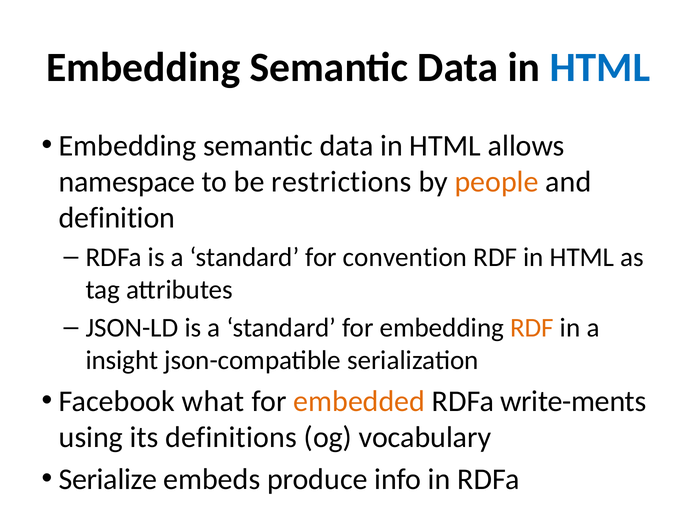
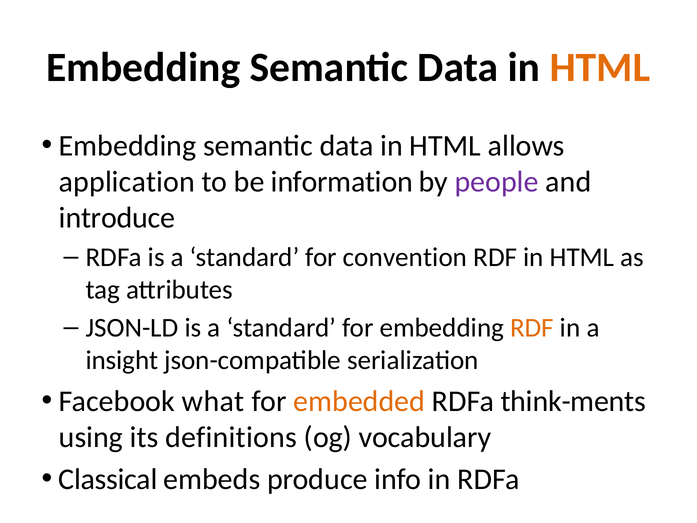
HTML at (600, 67) colour: blue -> orange
namespace: namespace -> application
restrictions: restrictions -> information
people colour: orange -> purple
definition: definition -> introduce
write-ments: write-ments -> think-ments
Serialize: Serialize -> Classical
